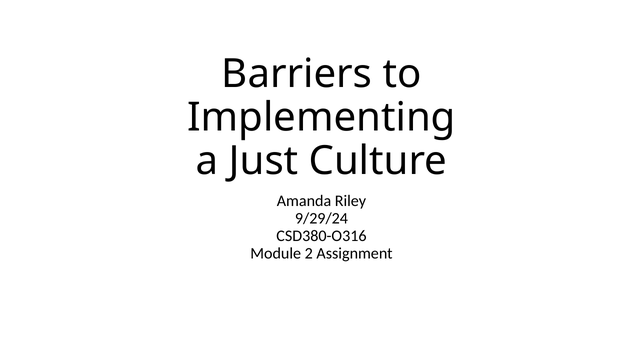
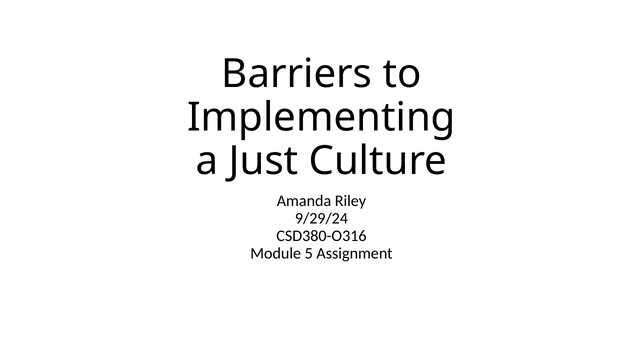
2: 2 -> 5
